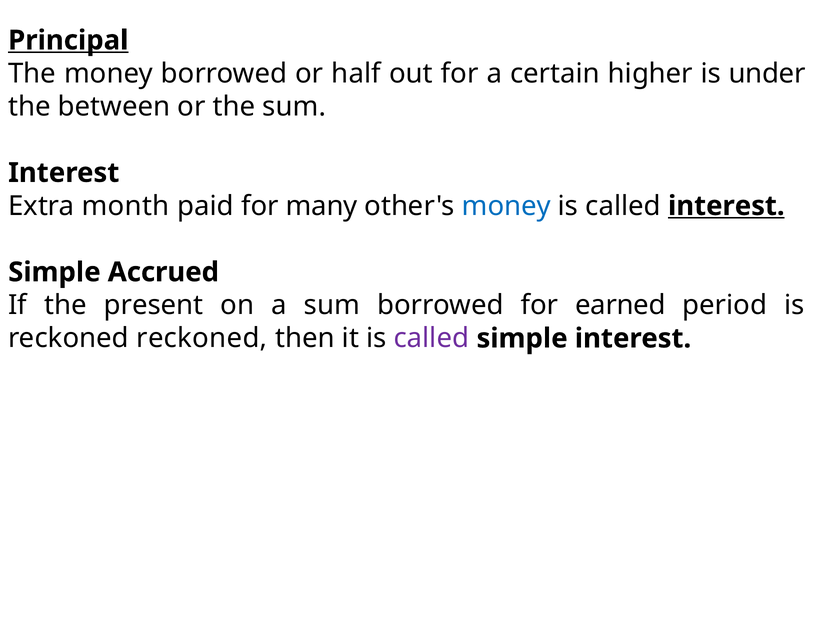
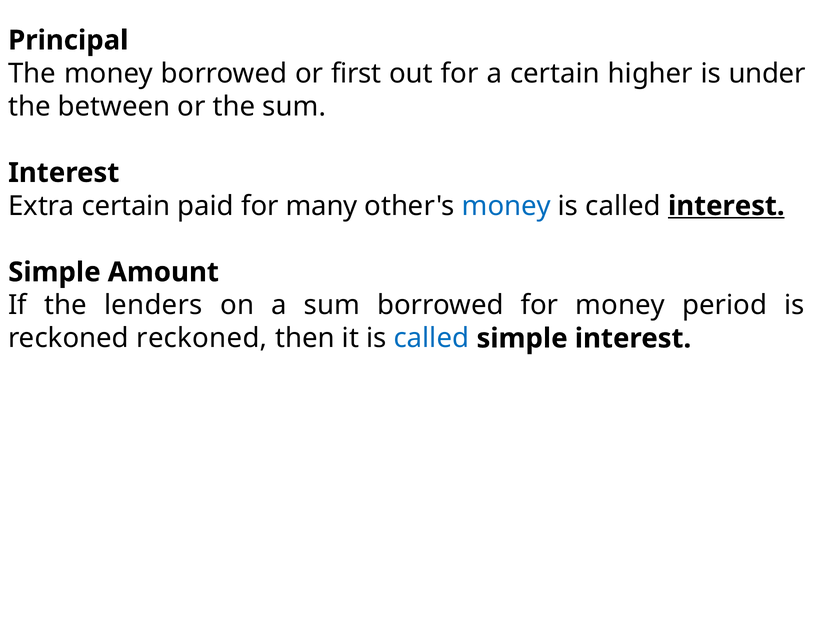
Principal underline: present -> none
half: half -> first
Extra month: month -> certain
Accrued: Accrued -> Amount
present: present -> lenders
for earned: earned -> money
called at (431, 338) colour: purple -> blue
